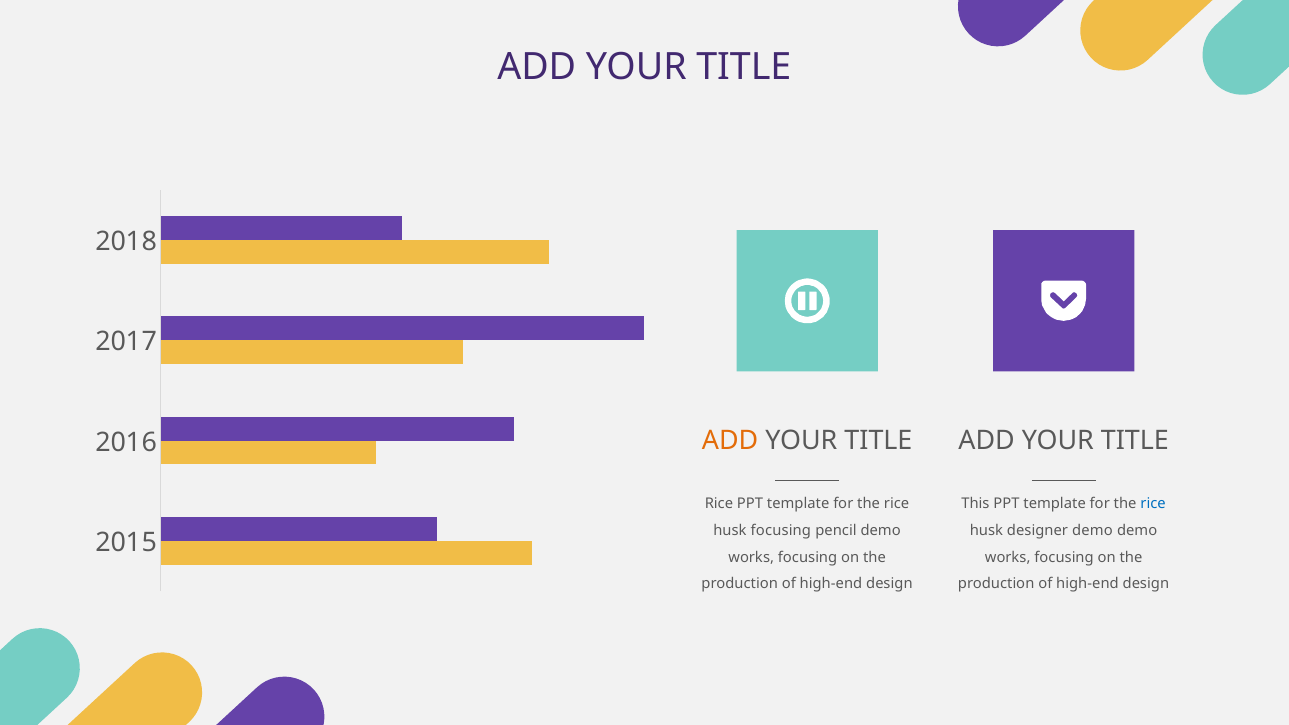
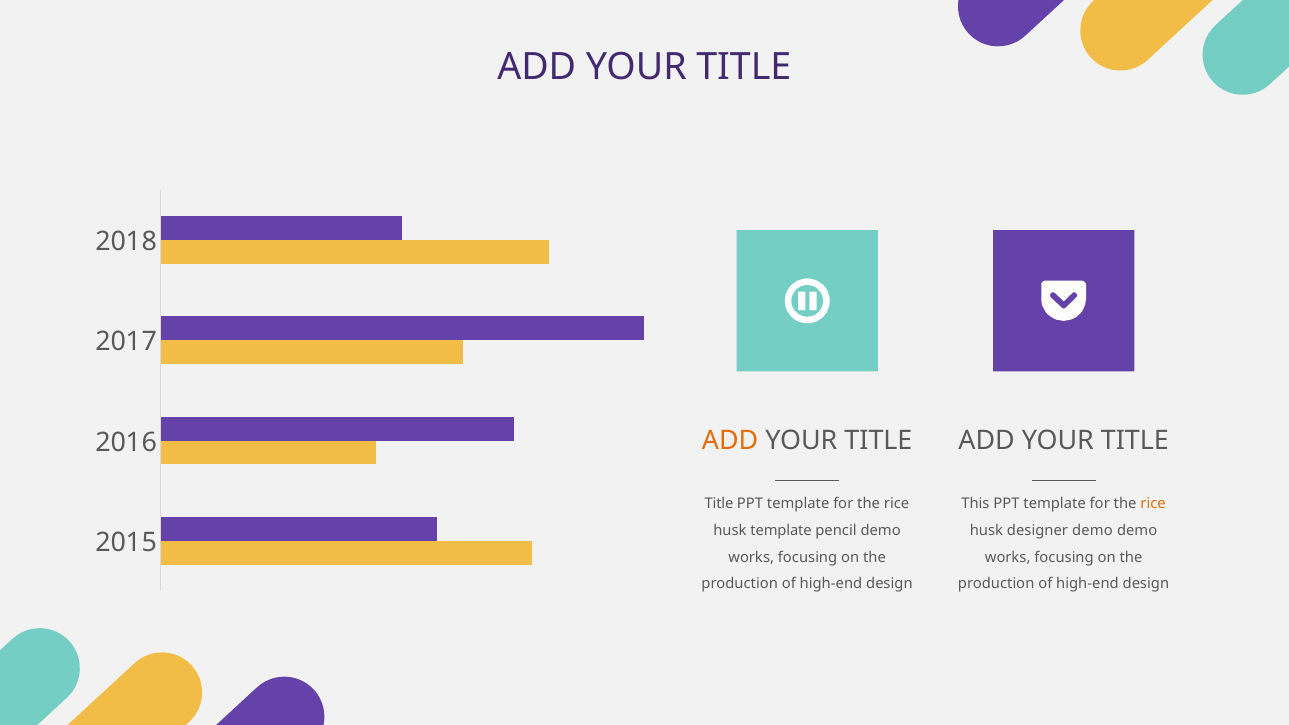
Rice at (719, 504): Rice -> Title
rice at (1153, 504) colour: blue -> orange
husk focusing: focusing -> template
